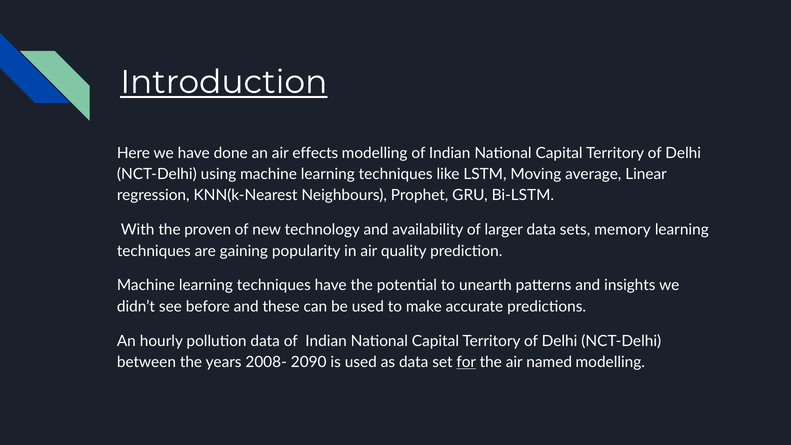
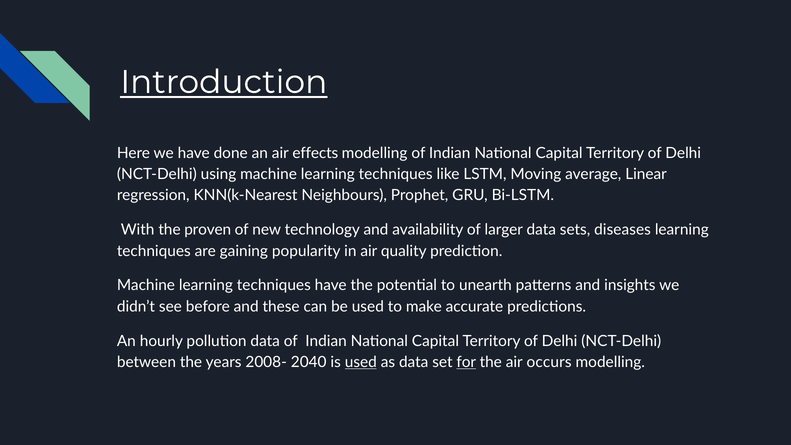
memory: memory -> diseases
2090: 2090 -> 2040
used at (361, 362) underline: none -> present
named: named -> occurs
